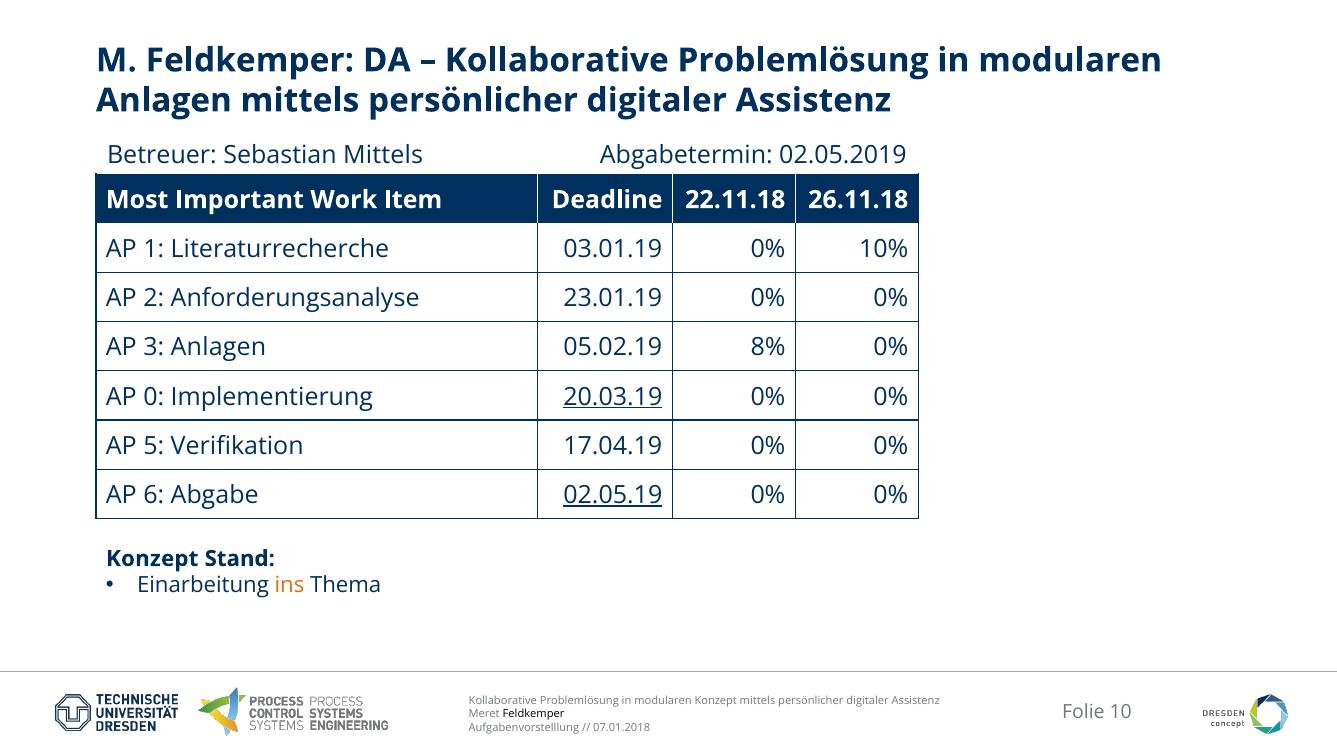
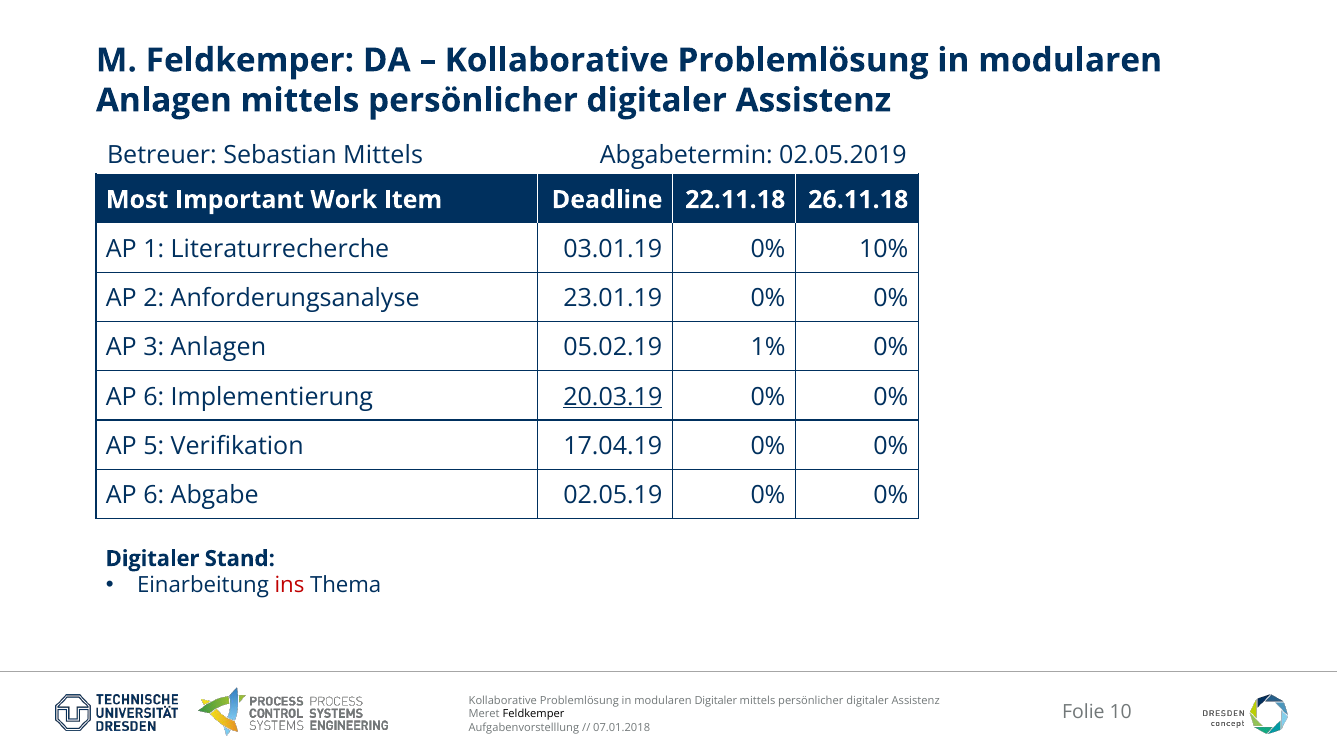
8%: 8% -> 1%
0 at (154, 397): 0 -> 6
02.05.19 underline: present -> none
Konzept at (152, 559): Konzept -> Digitaler
ins colour: orange -> red
modularen Konzept: Konzept -> Digitaler
